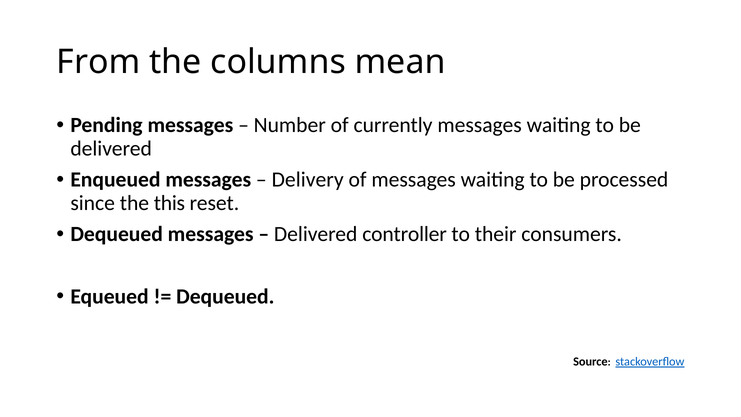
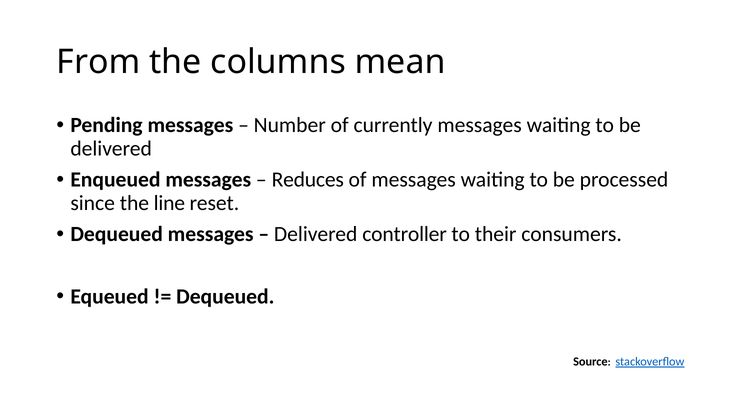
Delivery: Delivery -> Reduces
this: this -> line
